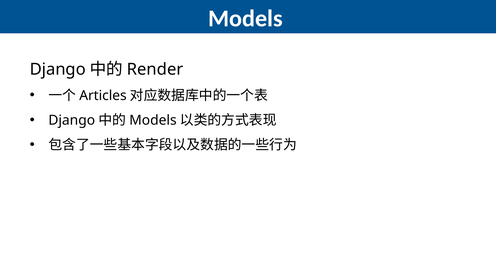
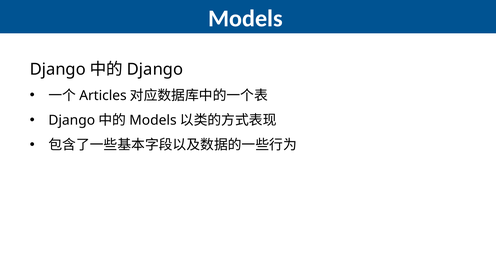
Render at (155, 69): Render -> Django
